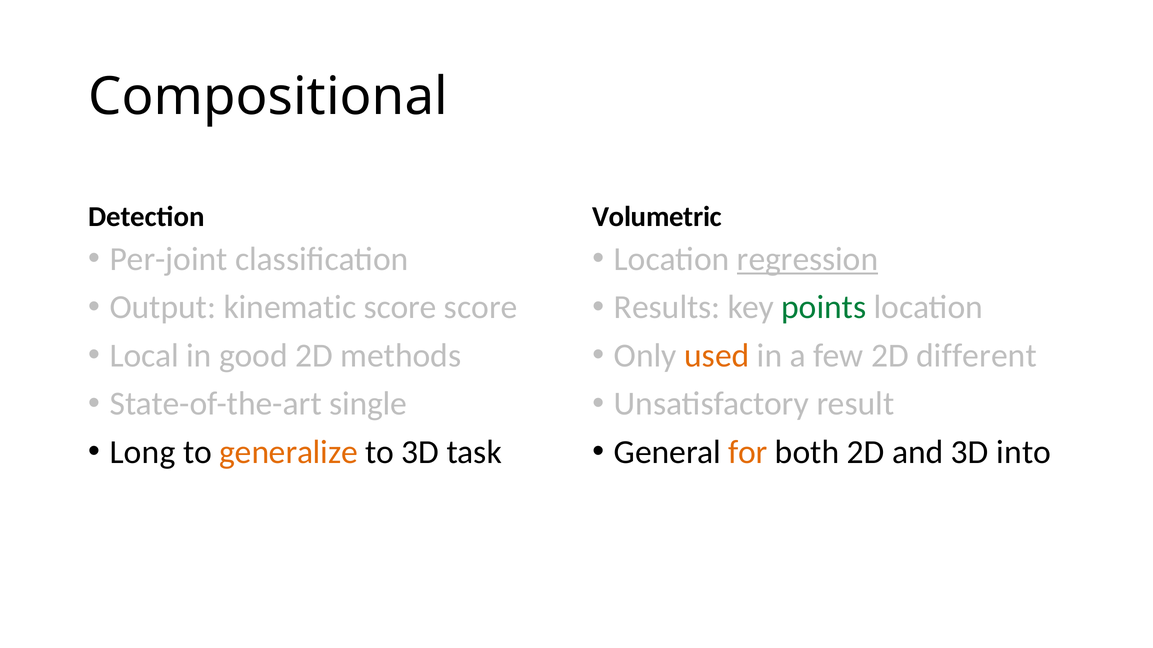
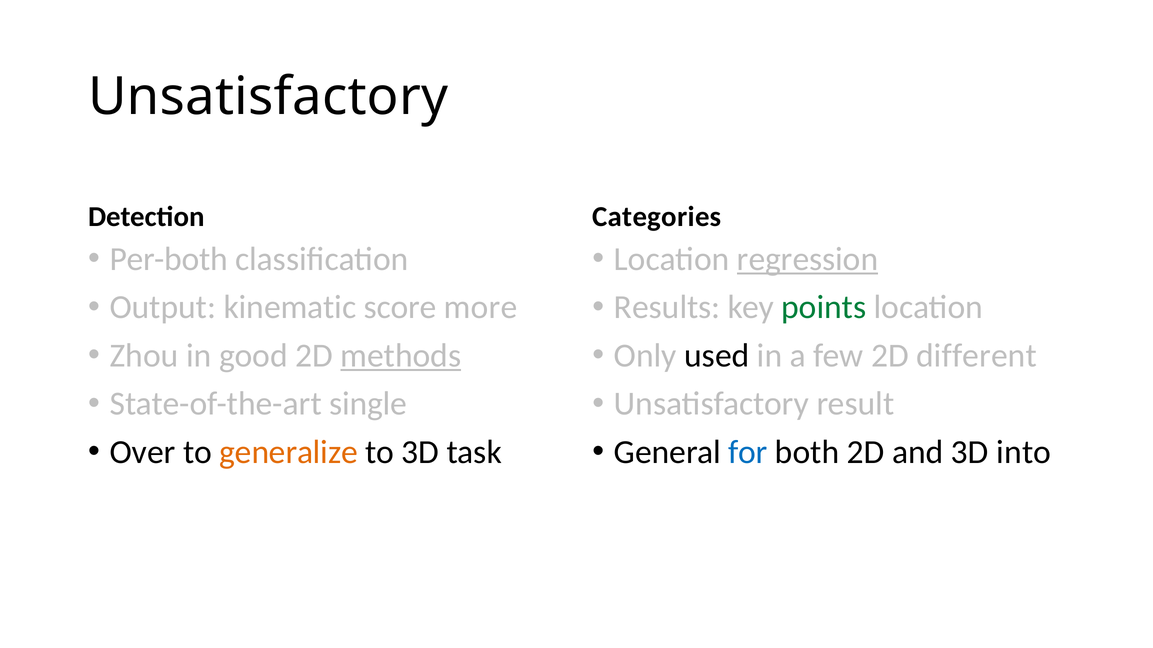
Compositional at (268, 97): Compositional -> Unsatisfactory
Volumetric: Volumetric -> Categories
Per-joint: Per-joint -> Per-both
score score: score -> more
Local: Local -> Zhou
methods underline: none -> present
used colour: orange -> black
Long: Long -> Over
for colour: orange -> blue
